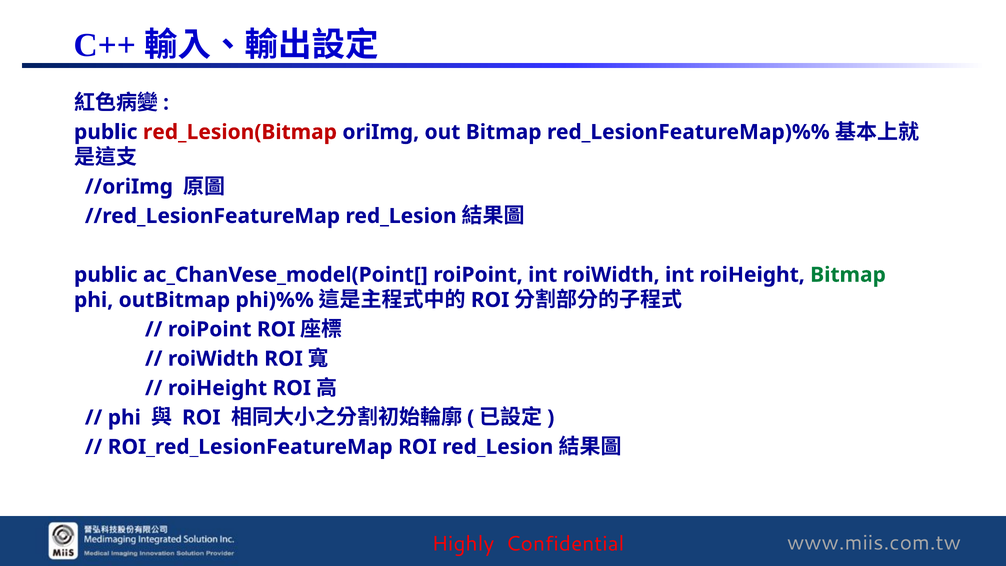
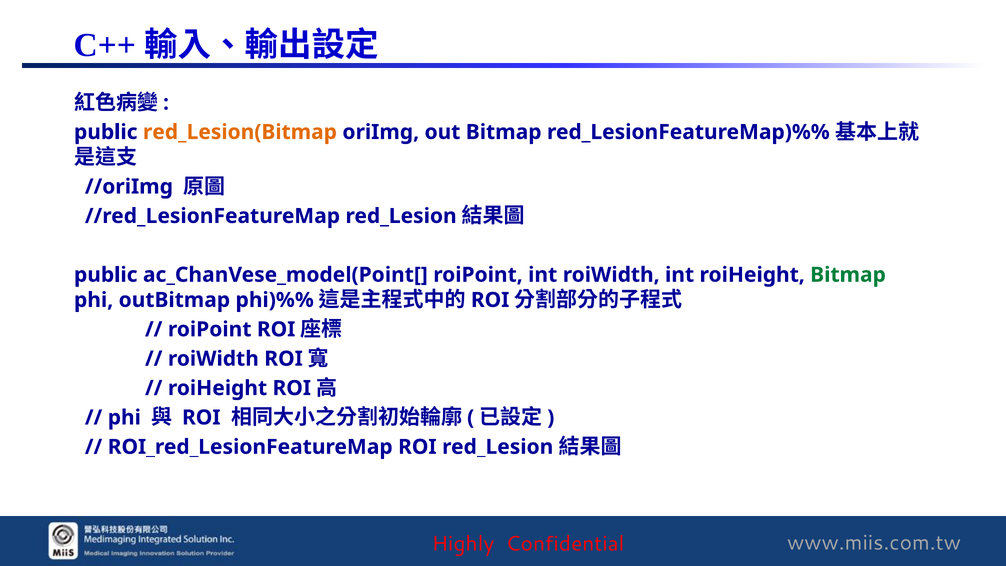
red_Lesion(Bitmap colour: red -> orange
